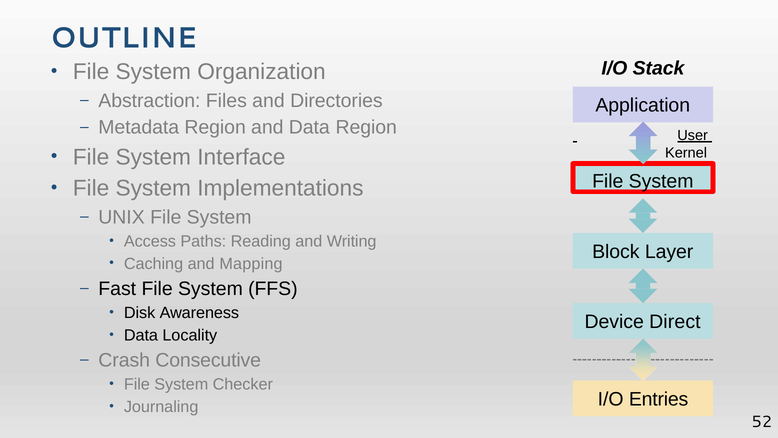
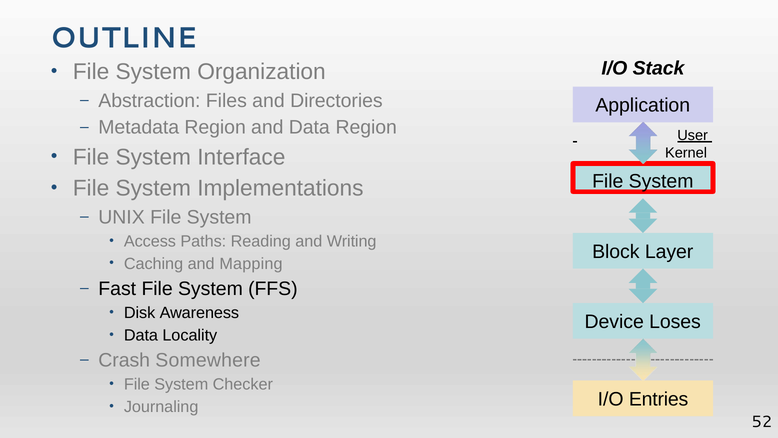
Direct: Direct -> Loses
Consecutive: Consecutive -> Somewhere
